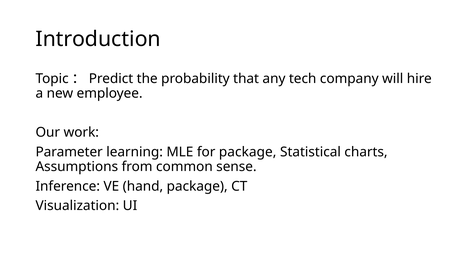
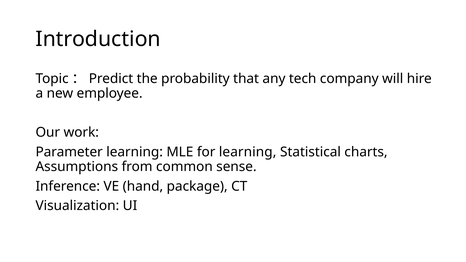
for package: package -> learning
